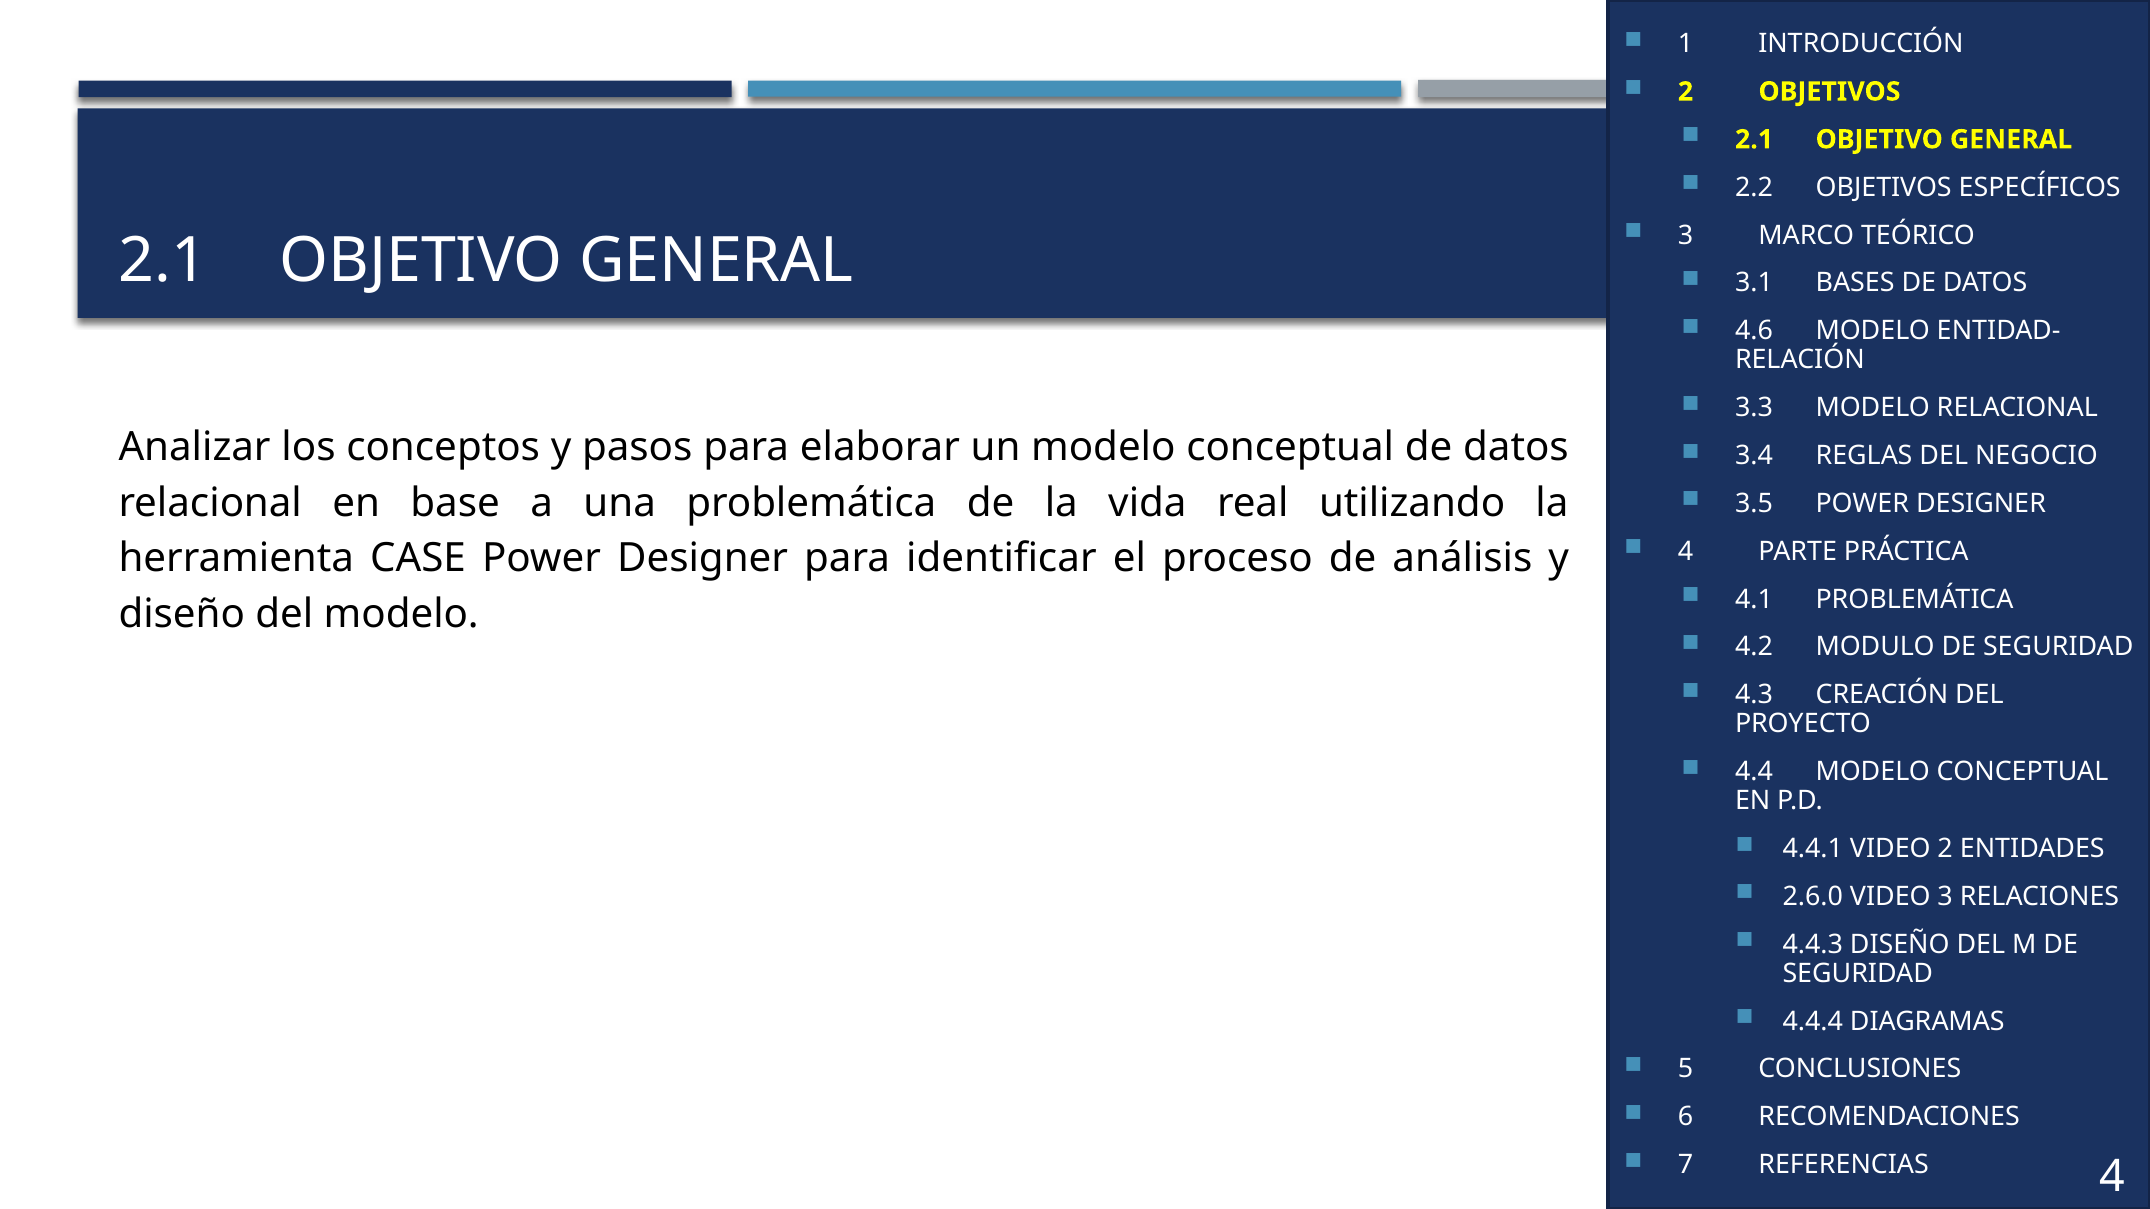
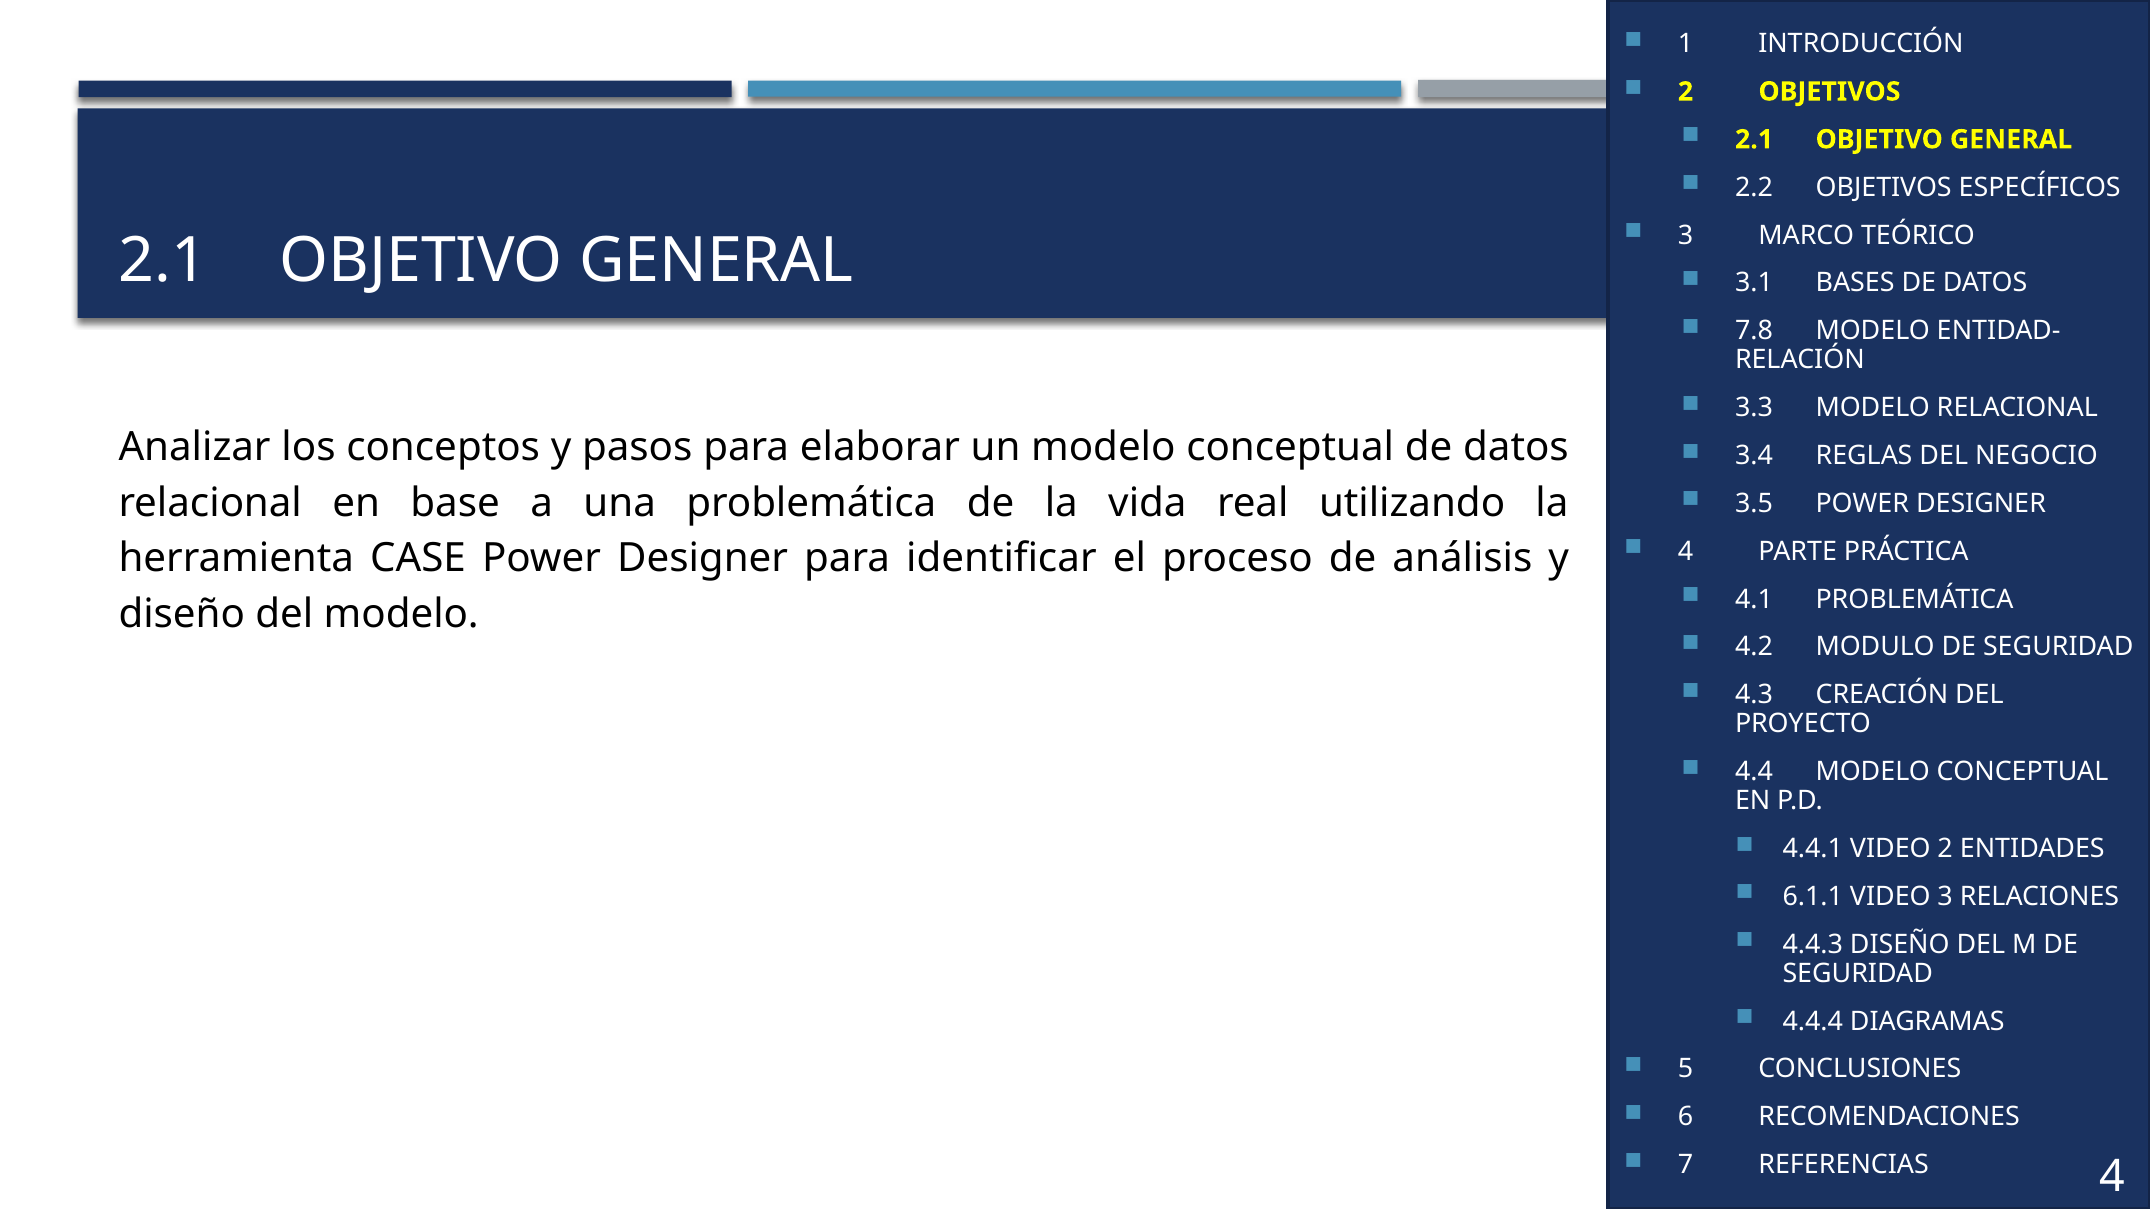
4.6: 4.6 -> 7.8
2.6.0: 2.6.0 -> 6.1.1
